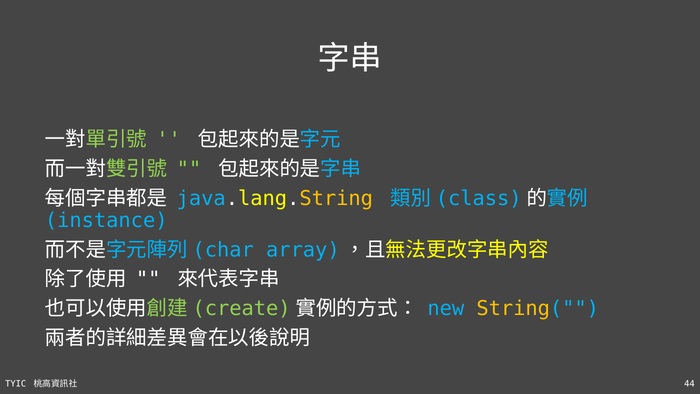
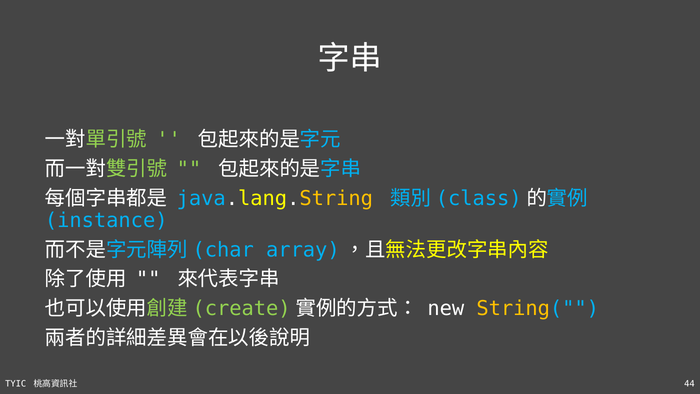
new colour: light blue -> white
